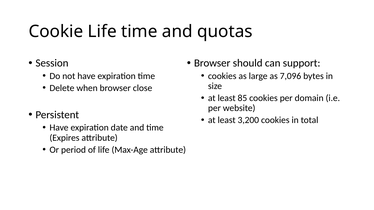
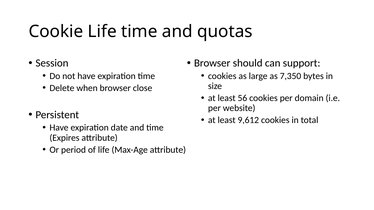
7,096: 7,096 -> 7,350
85: 85 -> 56
3,200: 3,200 -> 9,612
